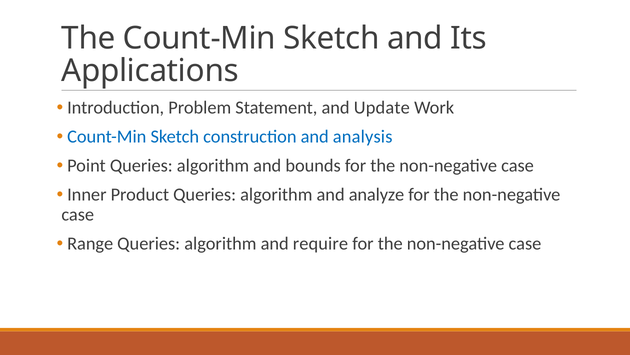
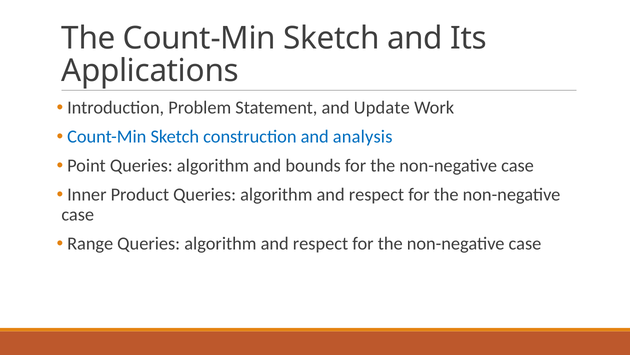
analyze at (377, 195): analyze -> respect
require at (320, 243): require -> respect
